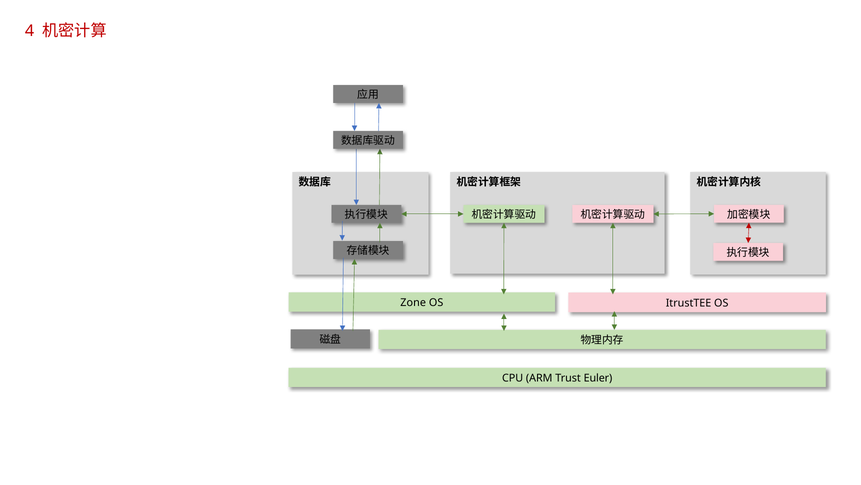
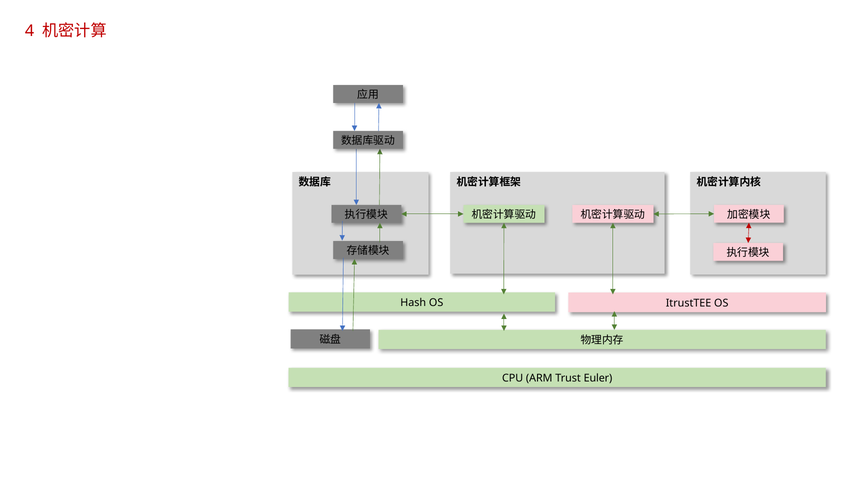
Zone: Zone -> Hash
